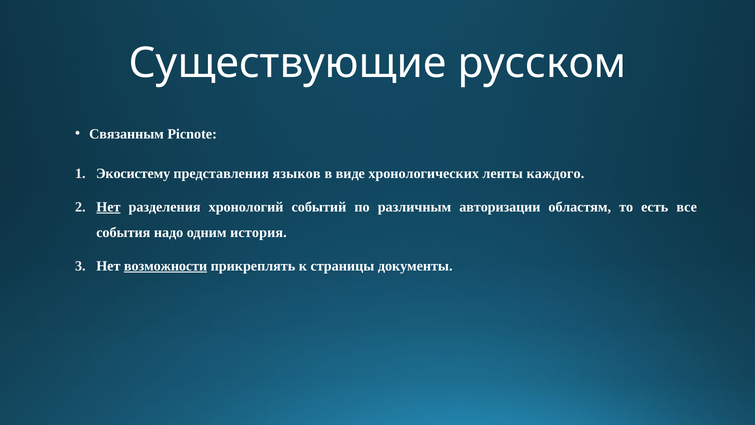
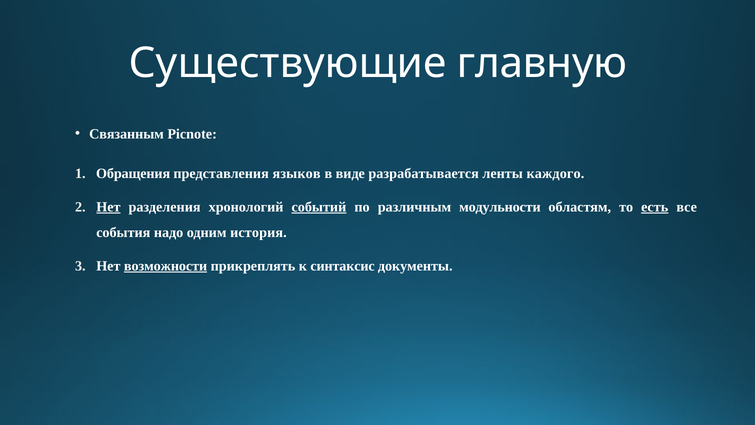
русском: русском -> главную
Экосистему: Экосистему -> Обращения
хронологических: хронологических -> разрабатывается
событий underline: none -> present
авторизации: авторизации -> модульности
есть underline: none -> present
страницы: страницы -> синтаксис
